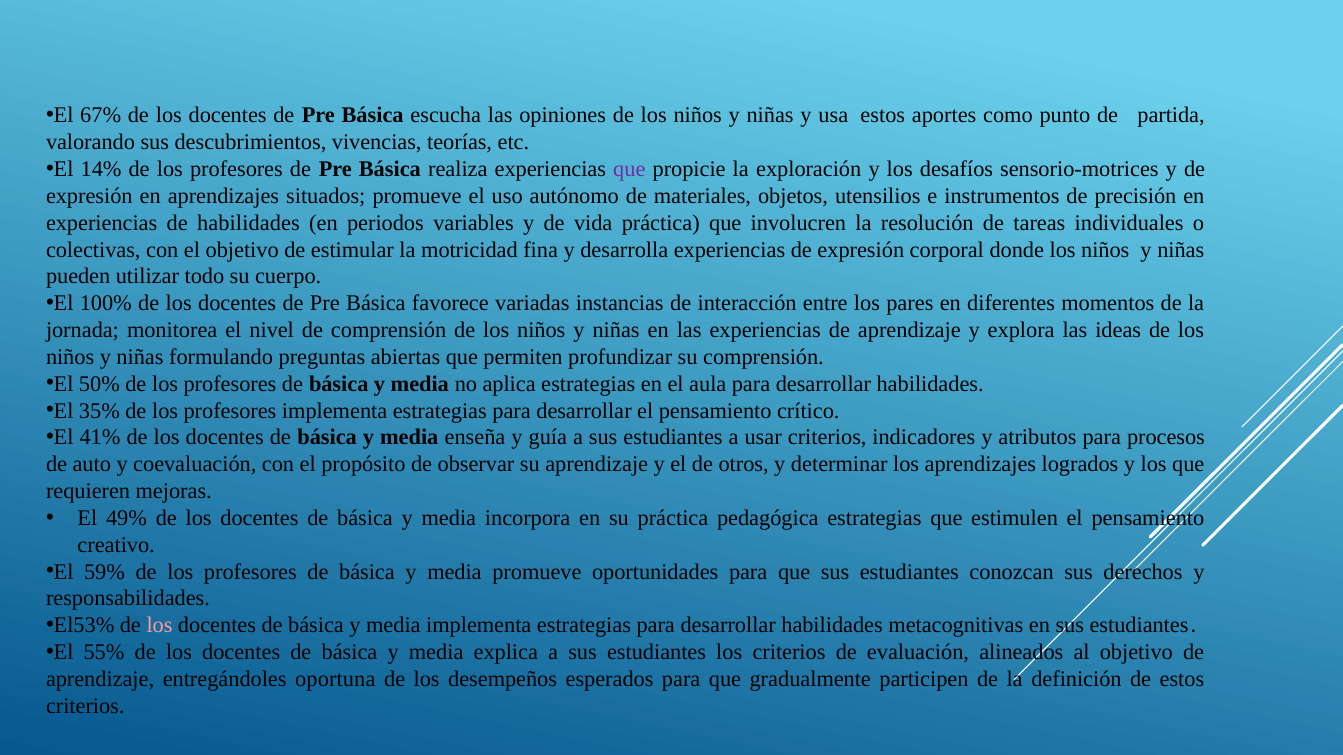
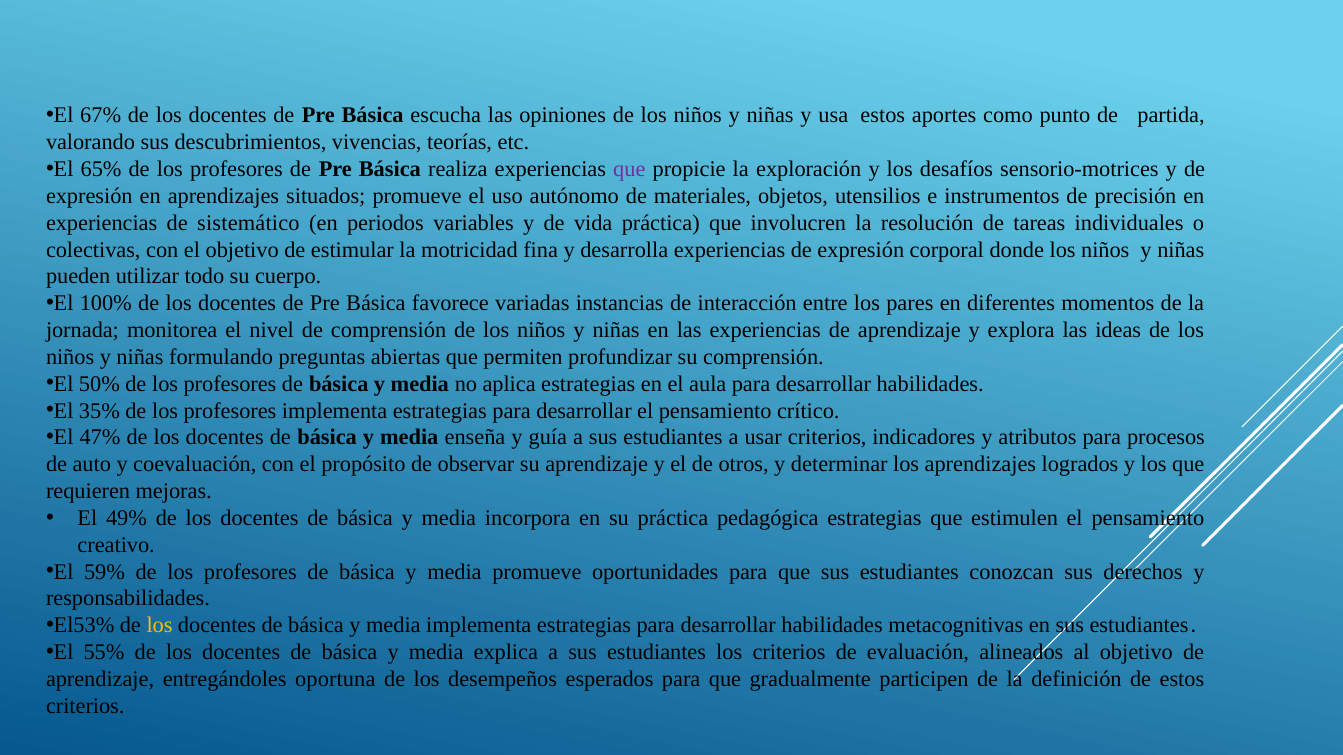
14%: 14% -> 65%
de habilidades: habilidades -> sistemático
41%: 41% -> 47%
los at (160, 626) colour: pink -> yellow
